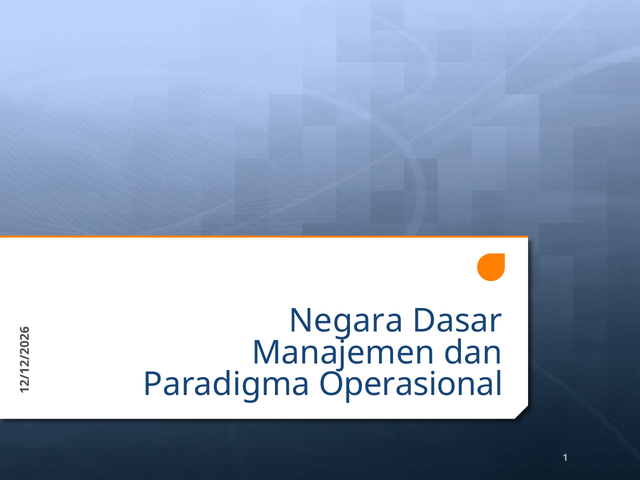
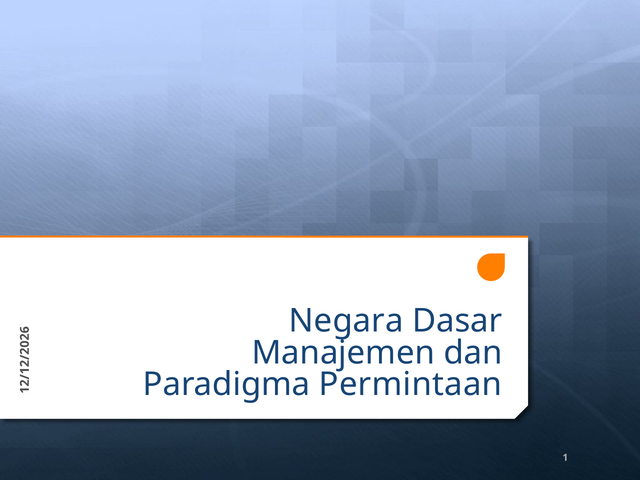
Operasional: Operasional -> Permintaan
